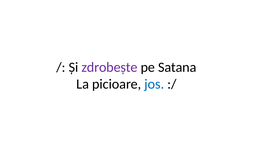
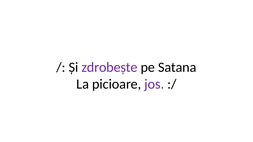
jos colour: blue -> purple
